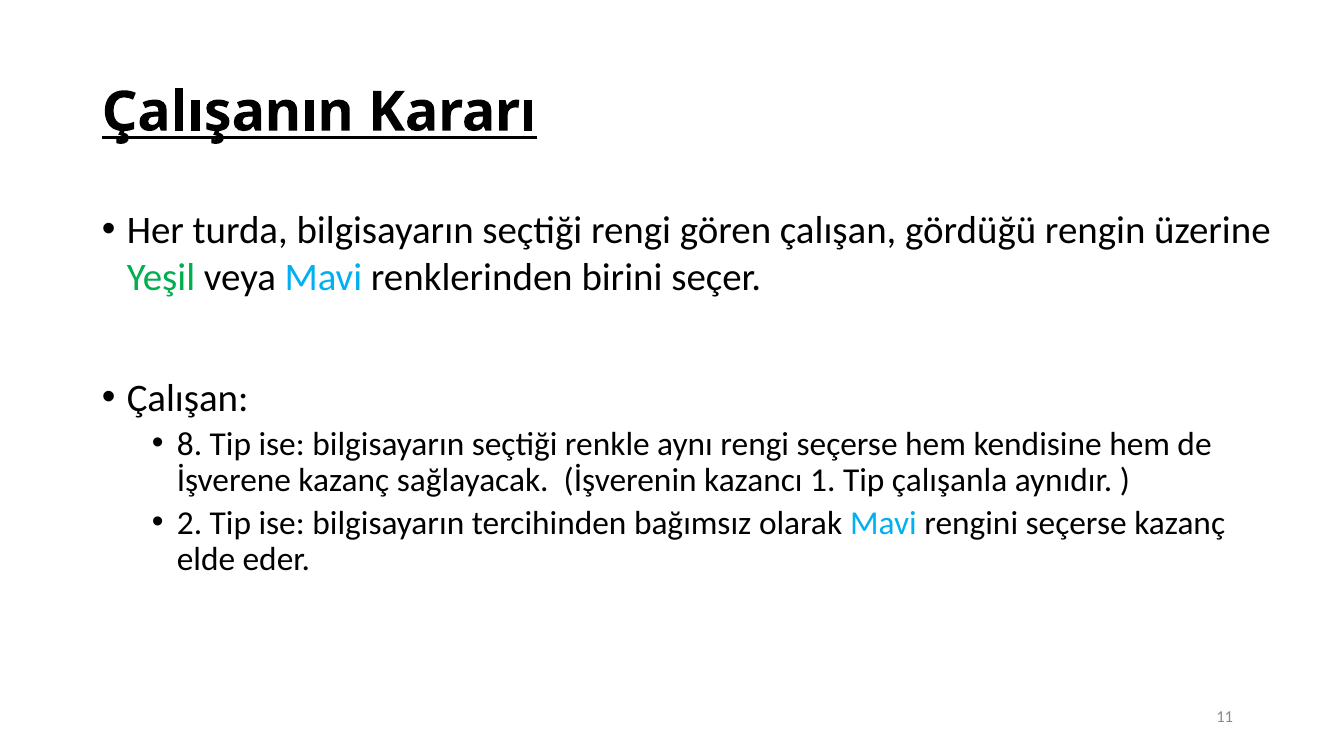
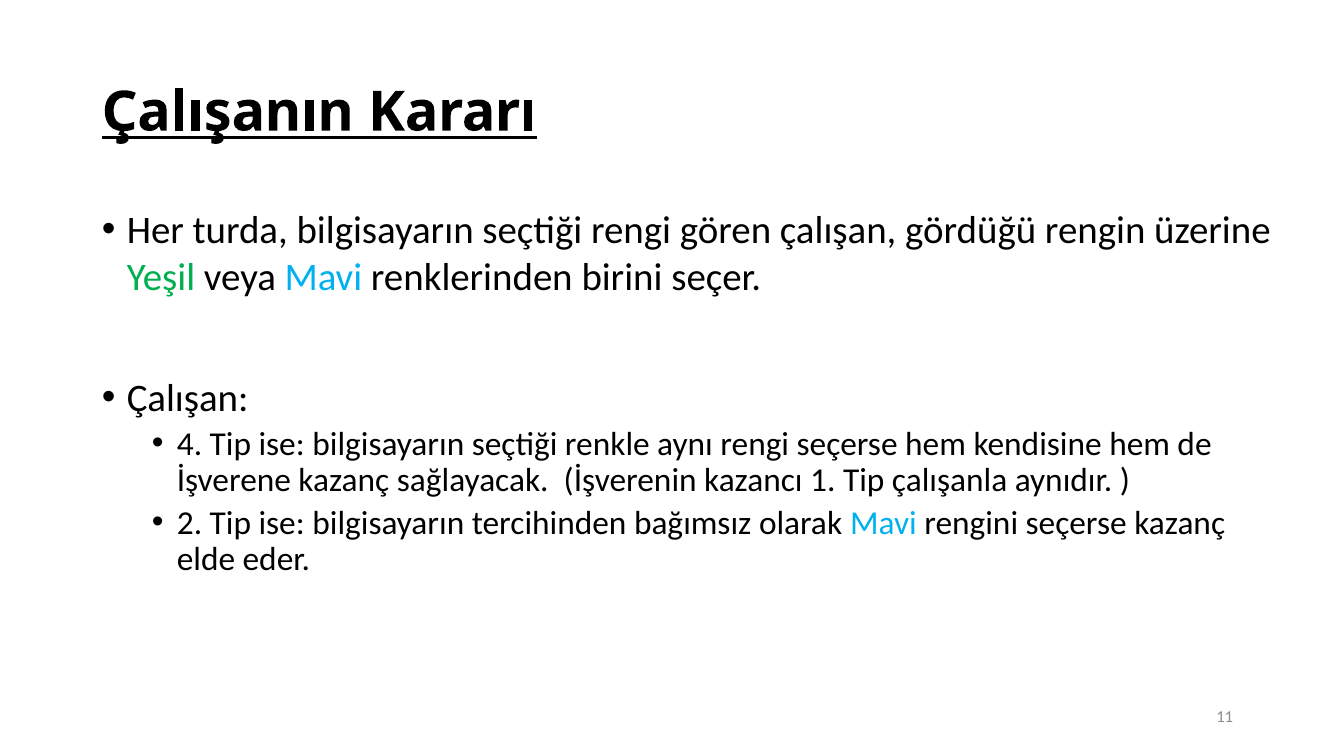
8: 8 -> 4
